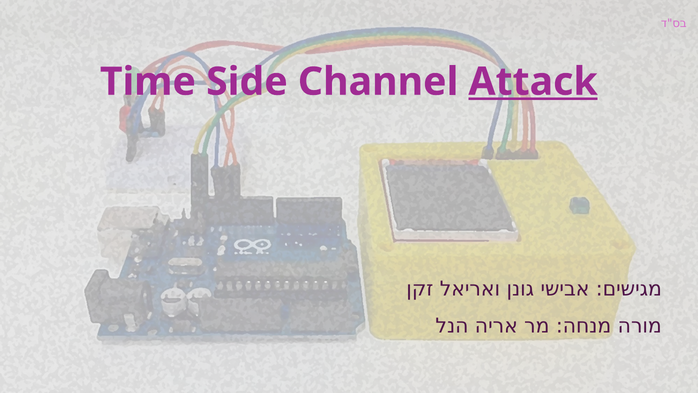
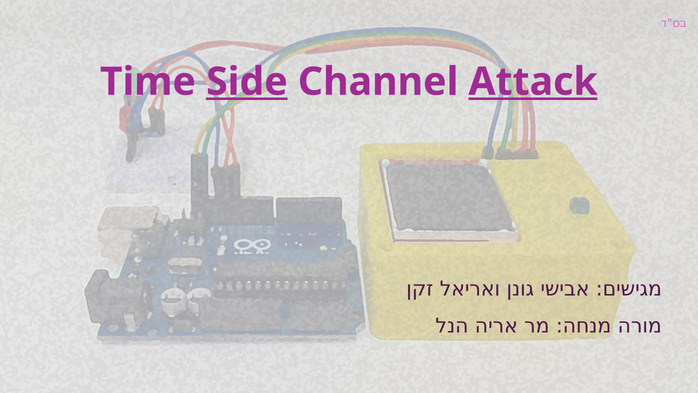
Side underline: none -> present
